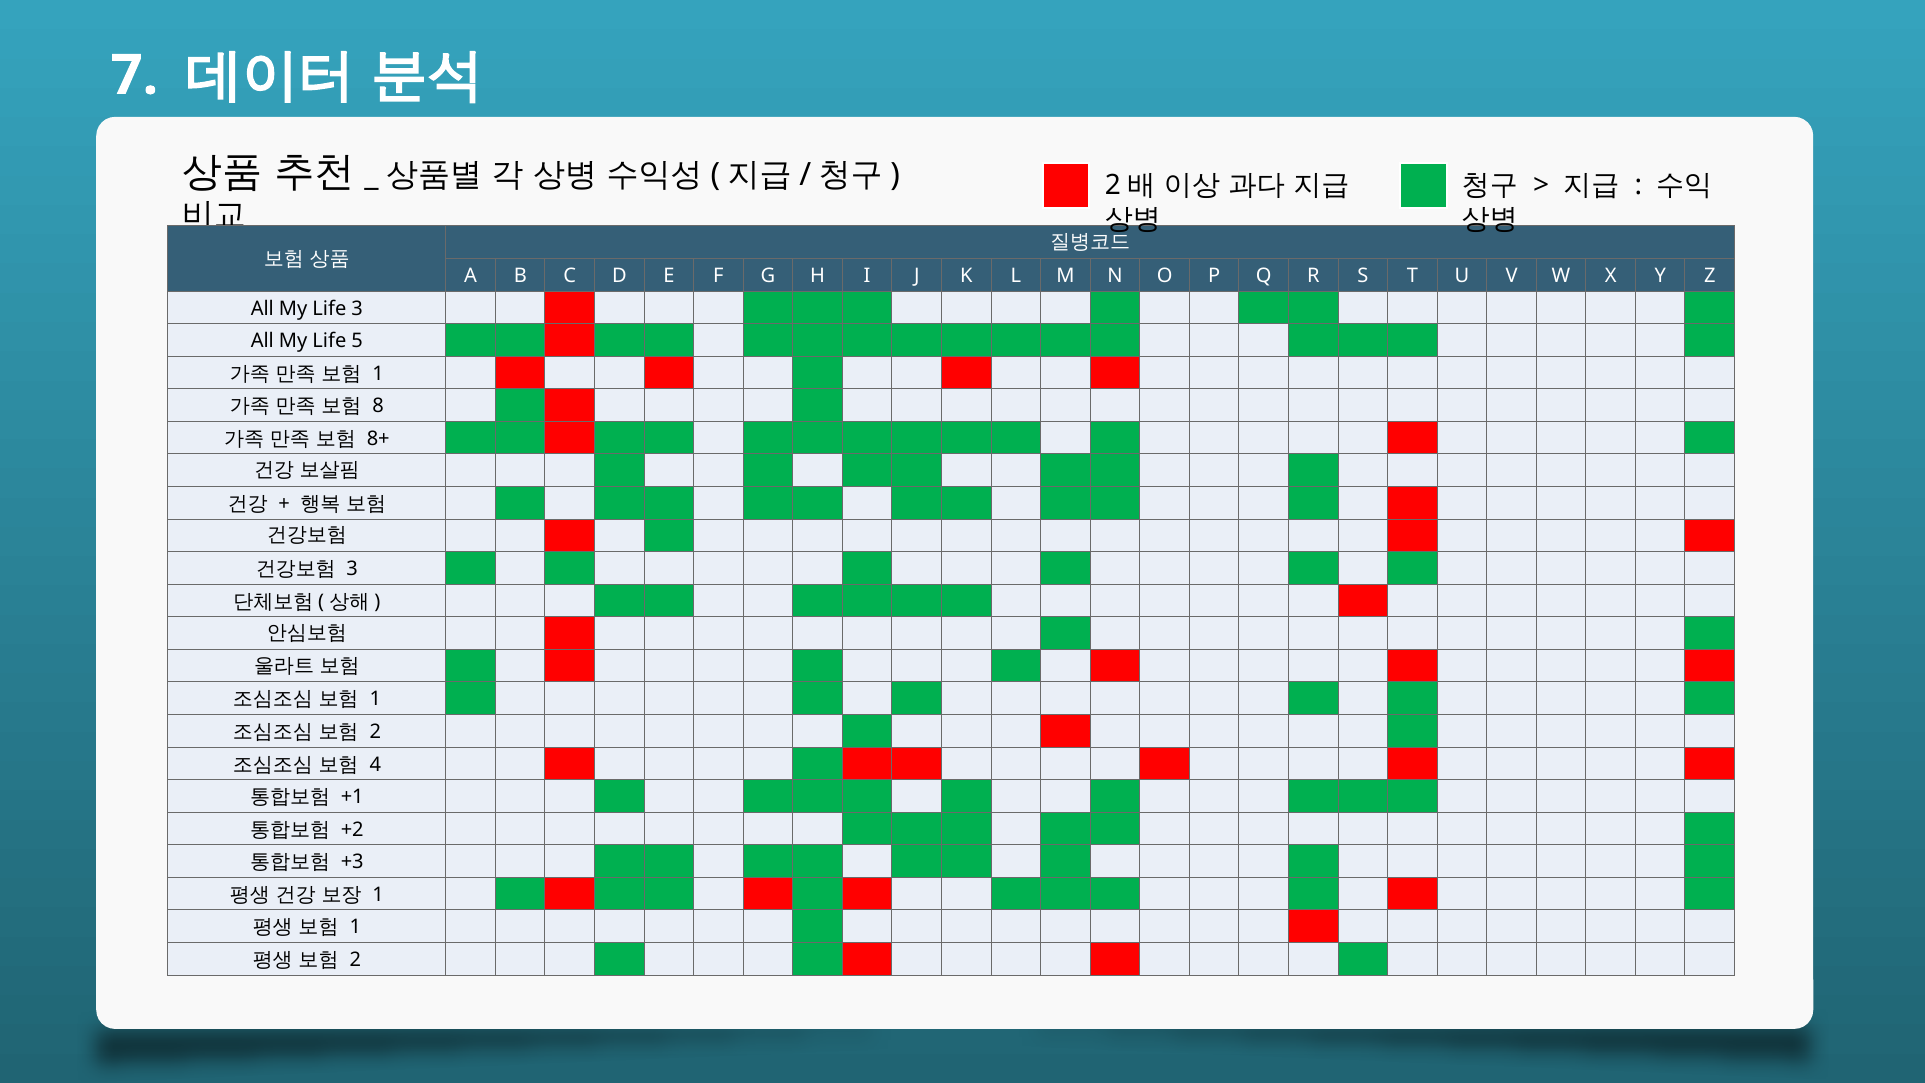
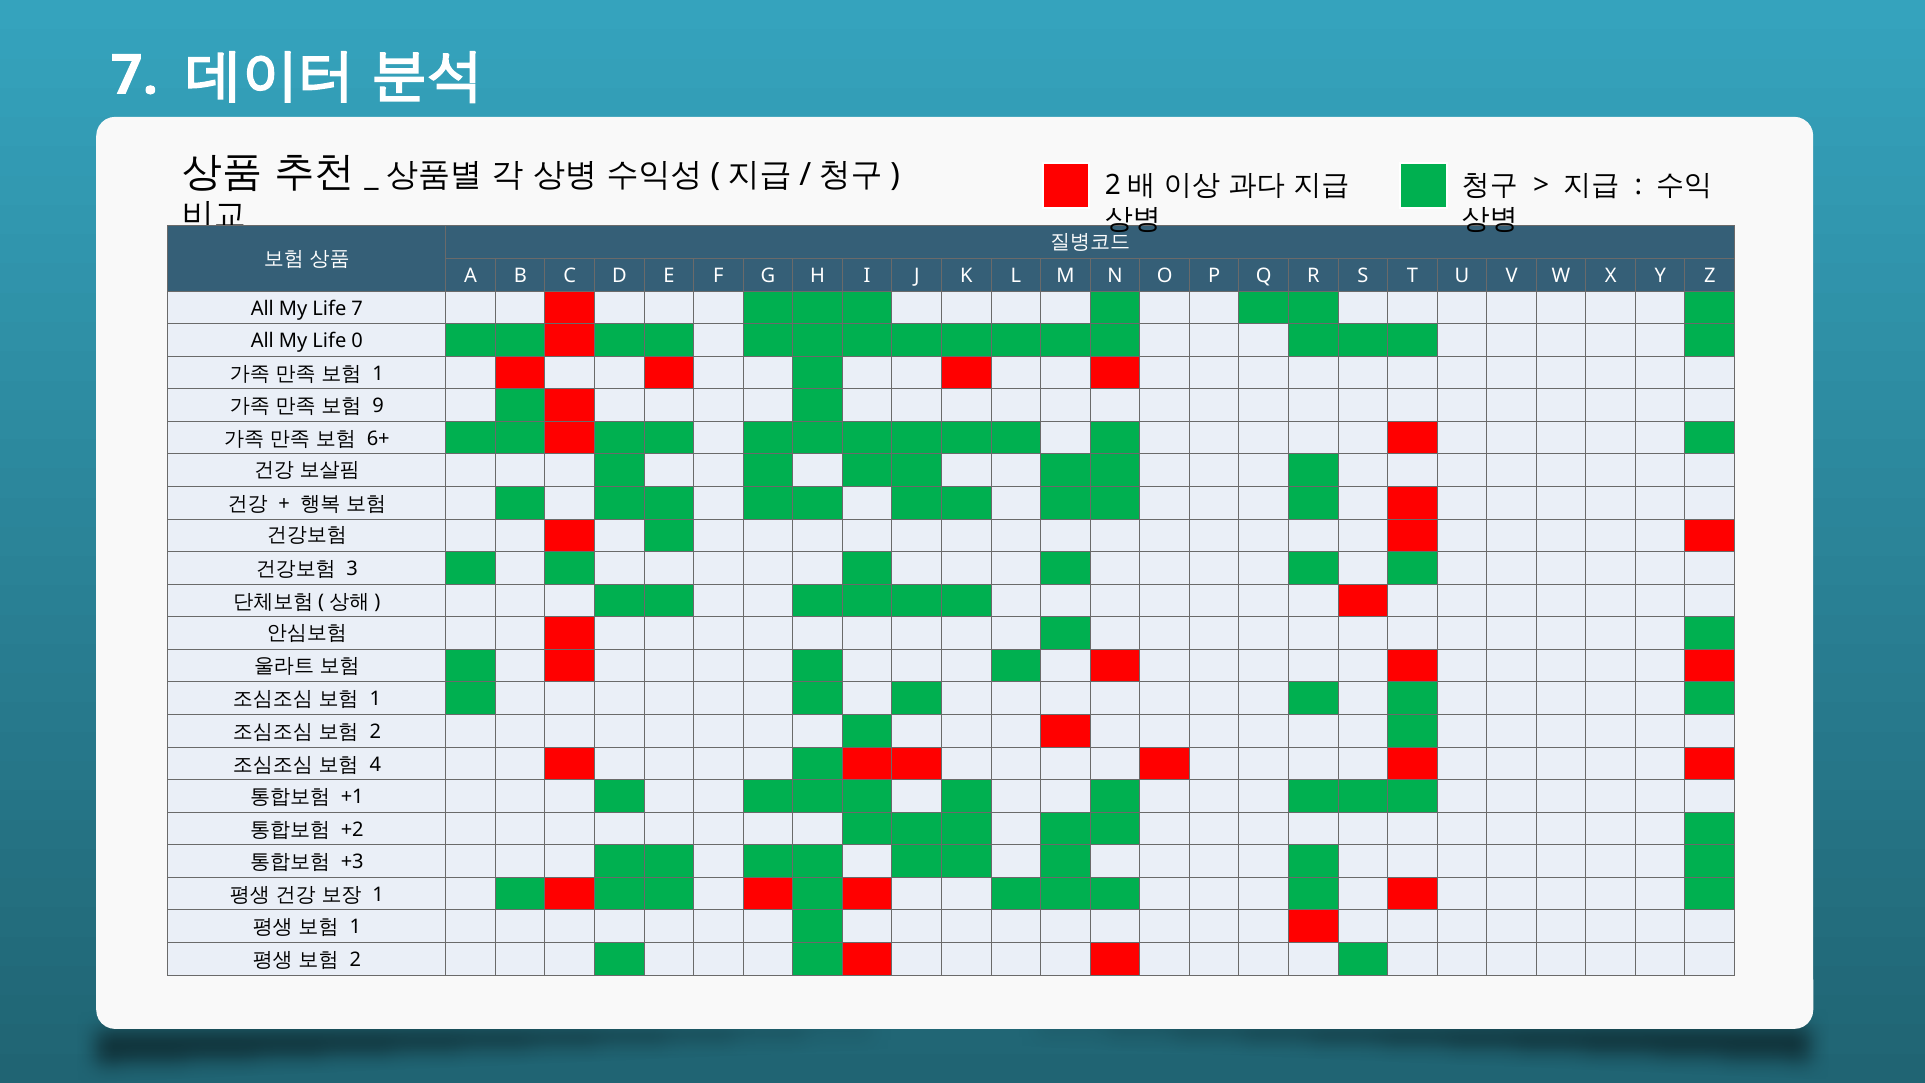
Life 3: 3 -> 7
5: 5 -> 0
8: 8 -> 9
8+: 8+ -> 6+
